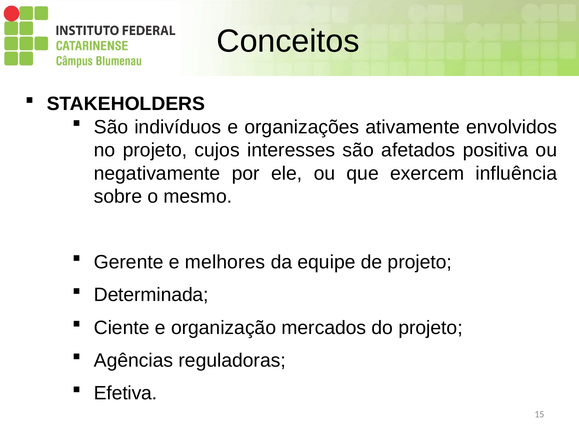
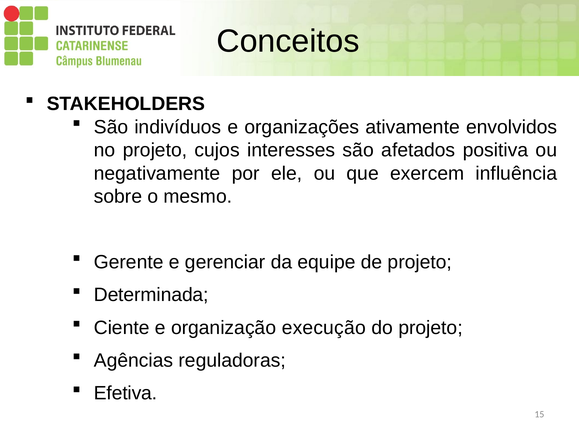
melhores: melhores -> gerenciar
mercados: mercados -> execução
